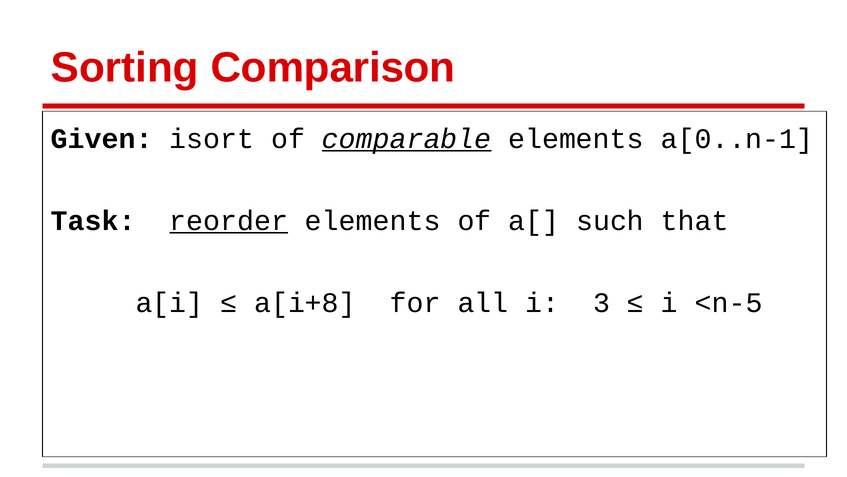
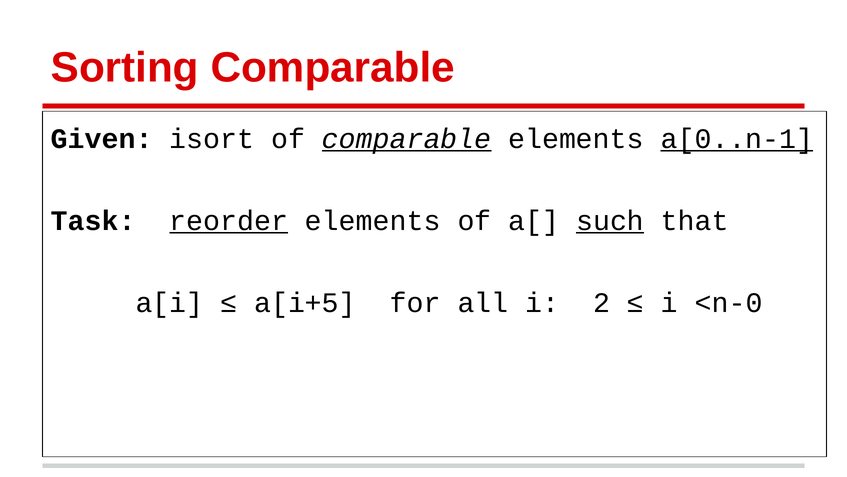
Sorting Comparison: Comparison -> Comparable
a[0..n-1 underline: none -> present
such underline: none -> present
a[i+8: a[i+8 -> a[i+5
3: 3 -> 2
<n-5: <n-5 -> <n-0
